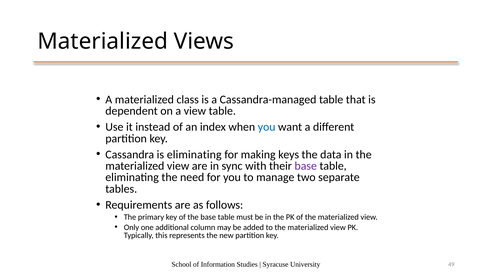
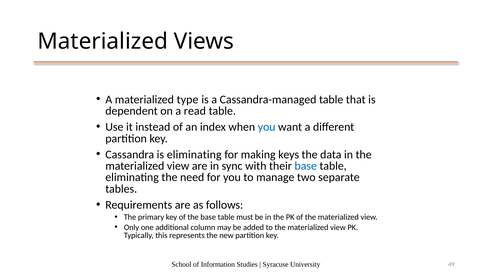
class: class -> type
a view: view -> read
base at (306, 166) colour: purple -> blue
